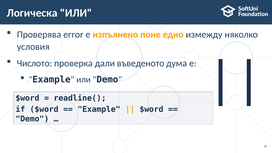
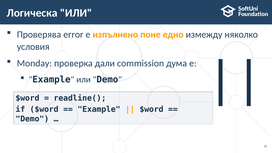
Числото: Числото -> Monday
въведеното: въведеното -> commission
